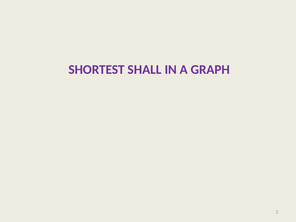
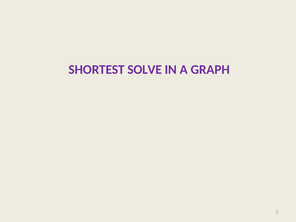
SHALL: SHALL -> SOLVE
